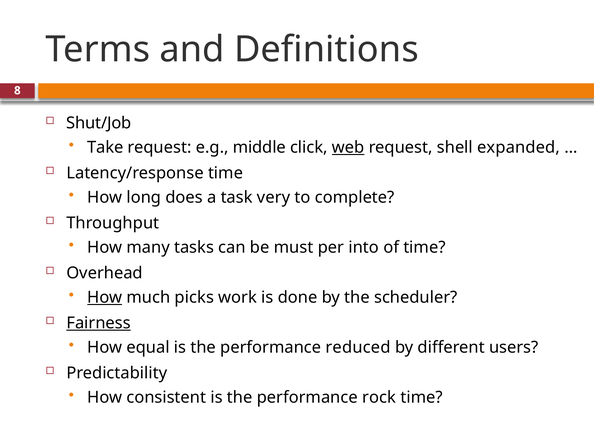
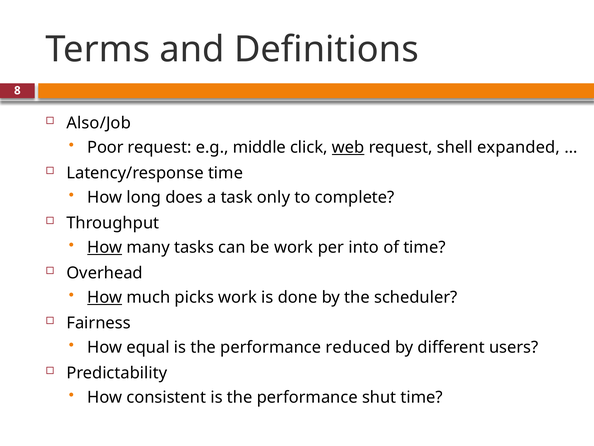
Shut/Job: Shut/Job -> Also/Job
Take: Take -> Poor
very: very -> only
How at (105, 247) underline: none -> present
be must: must -> work
Fairness underline: present -> none
rock: rock -> shut
